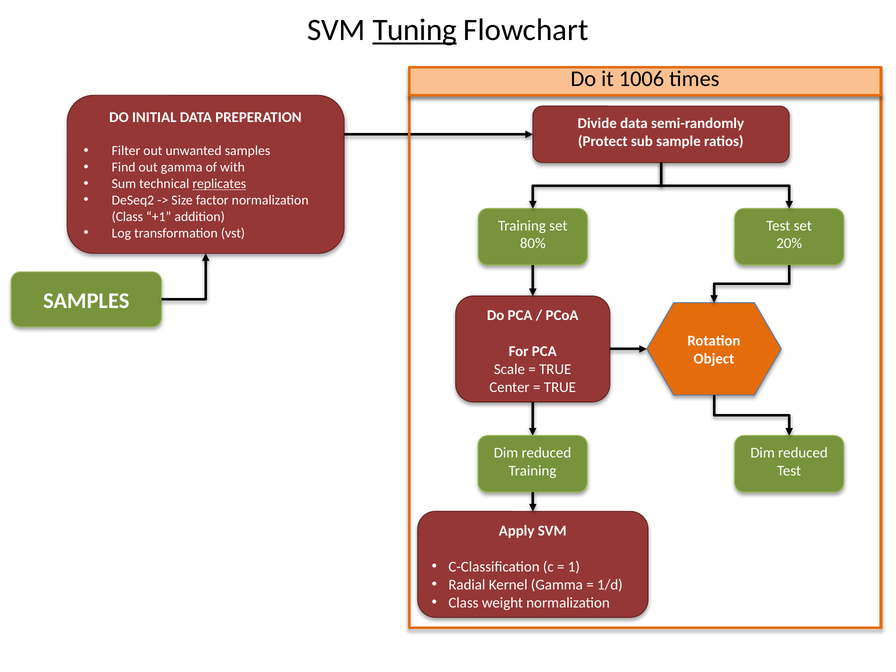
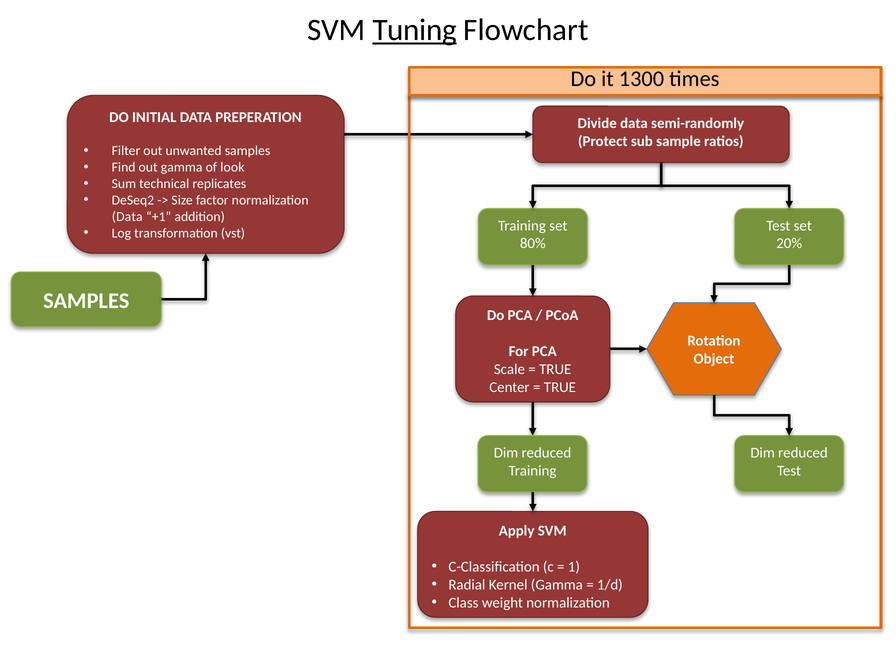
1006: 1006 -> 1300
with: with -> look
replicates underline: present -> none
Class at (127, 217): Class -> Data
